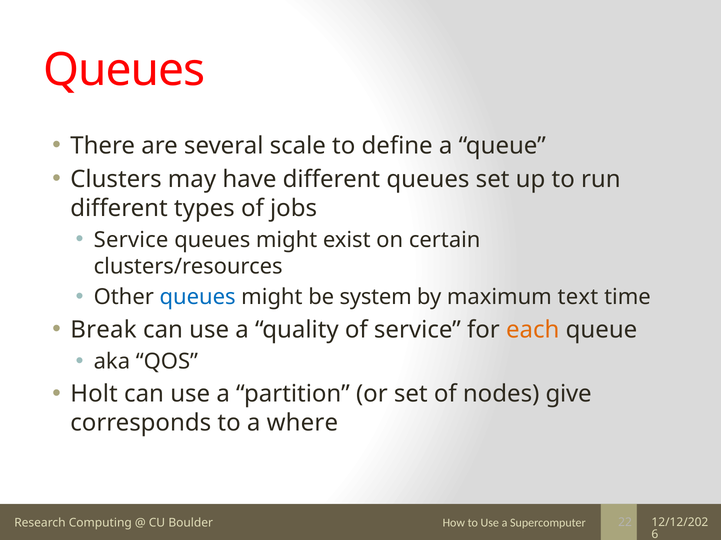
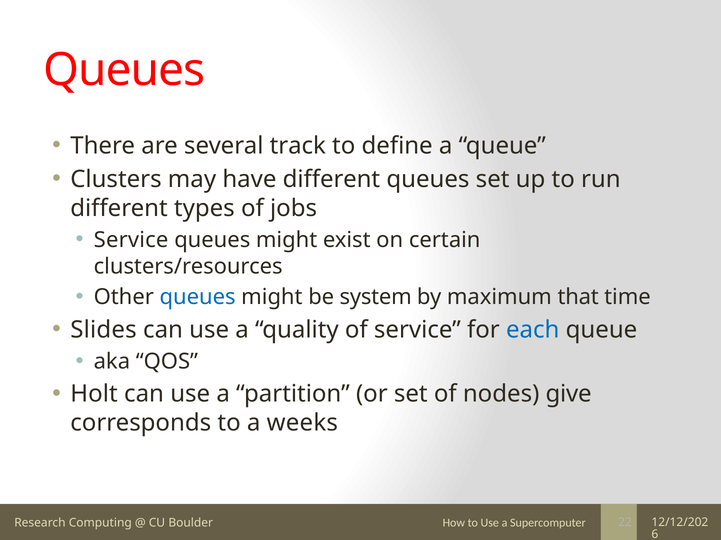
scale: scale -> track
text: text -> that
Break: Break -> Slides
each colour: orange -> blue
where: where -> weeks
